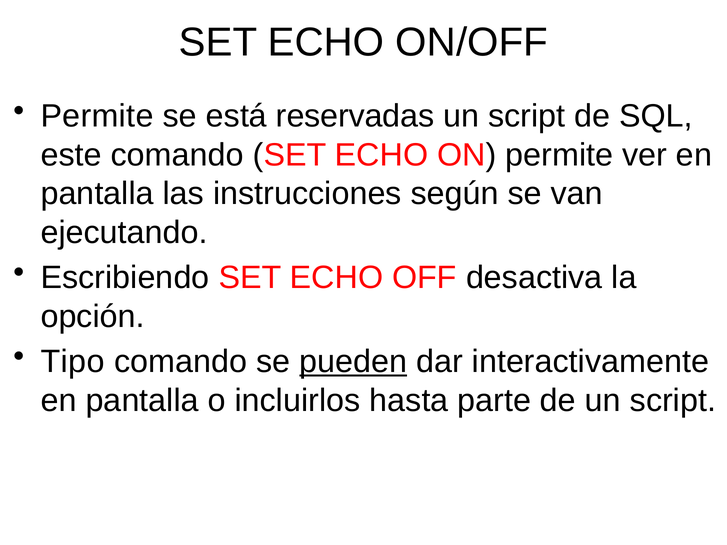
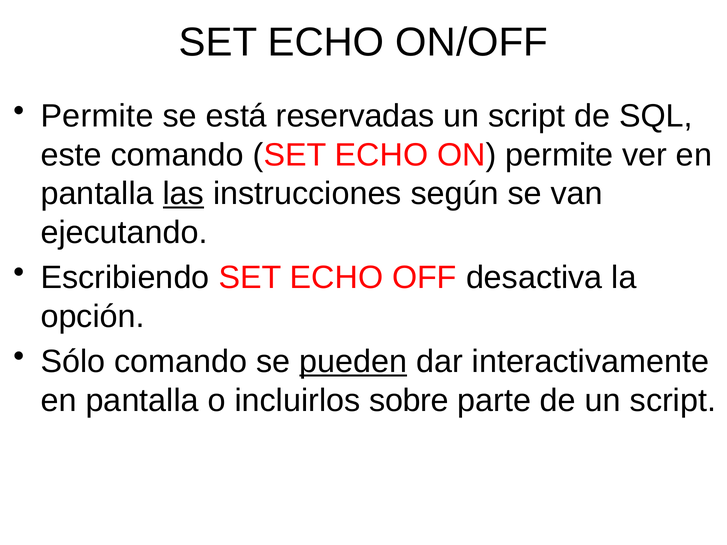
las underline: none -> present
Tipo: Tipo -> Sólo
hasta: hasta -> sobre
